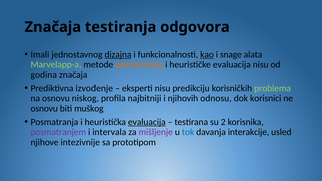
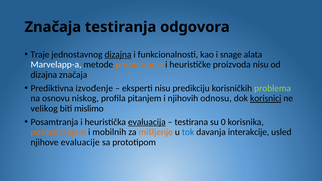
Imali: Imali -> Traje
kao underline: present -> none
Marvelapp-a colour: light green -> white
heurističke evaluacija: evaluacija -> proizvoda
godina at (44, 75): godina -> dizajna
najbitniji: najbitniji -> pitanjem
korisnici underline: none -> present
osnovu at (44, 109): osnovu -> velikog
muškog: muškog -> mislimo
Posmatranja at (54, 122): Posmatranja -> Posamtranja
2: 2 -> 0
posmatranjem colour: purple -> orange
intervala: intervala -> mobilnih
mišljenje colour: purple -> orange
intezivnije: intezivnije -> evaluacije
